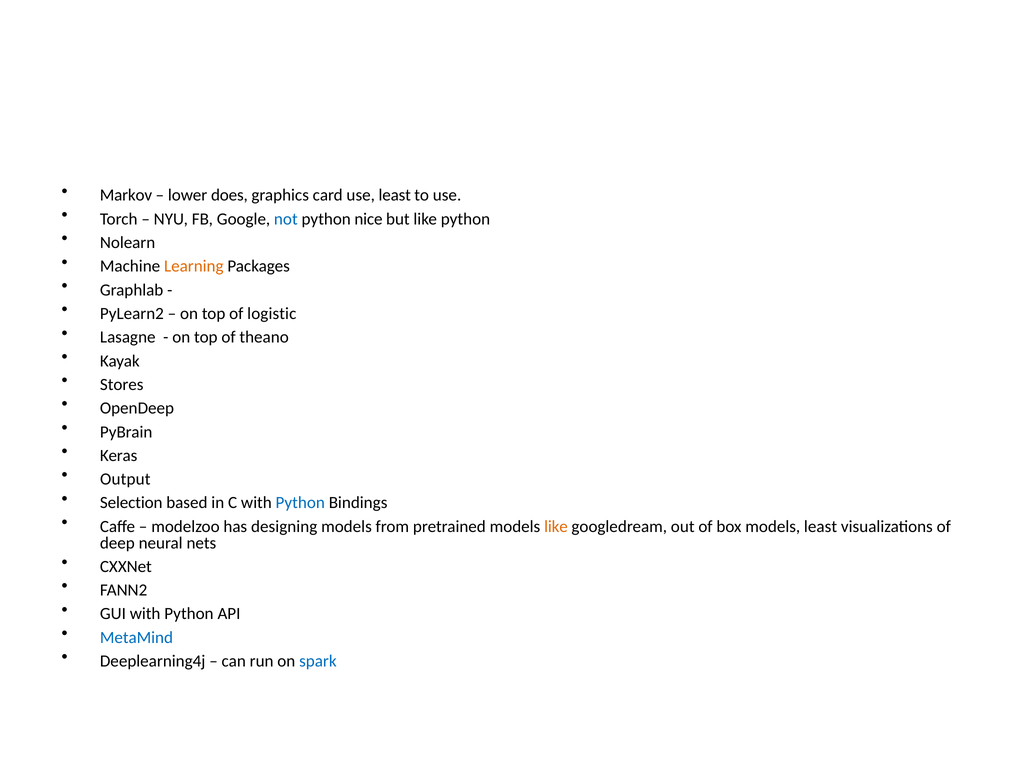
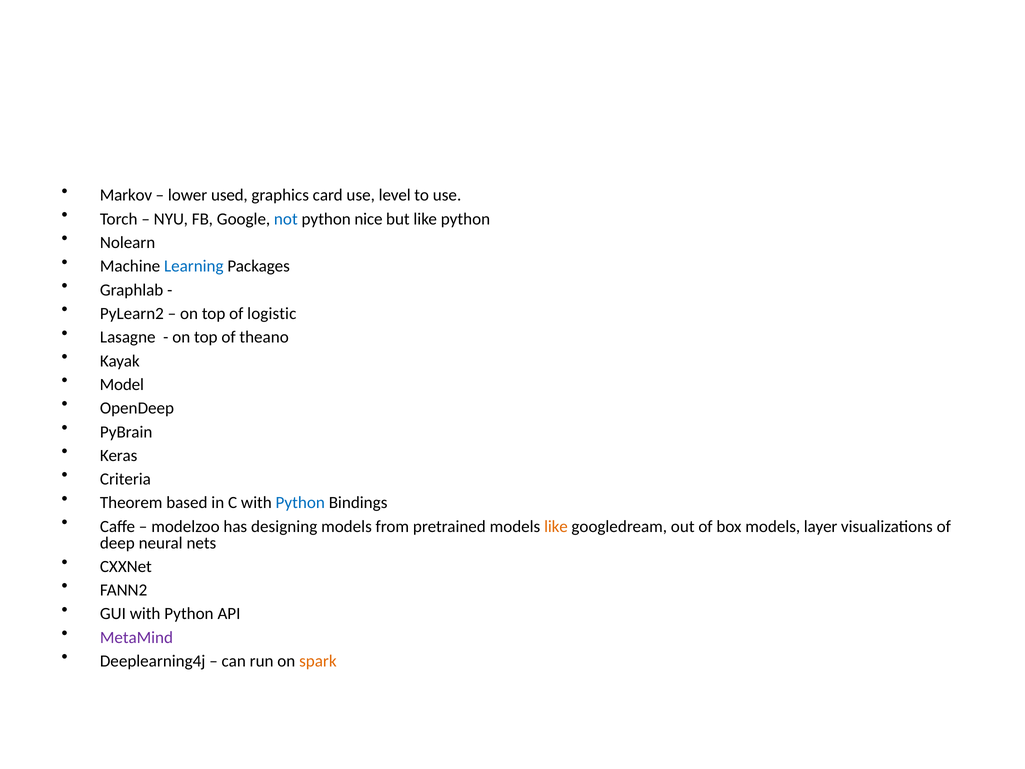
does: does -> used
use least: least -> level
Learning colour: orange -> blue
Stores: Stores -> Model
Output: Output -> Criteria
Selection: Selection -> Theorem
models least: least -> layer
MetaMind colour: blue -> purple
spark colour: blue -> orange
